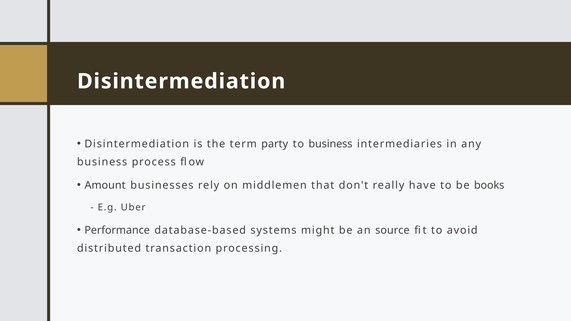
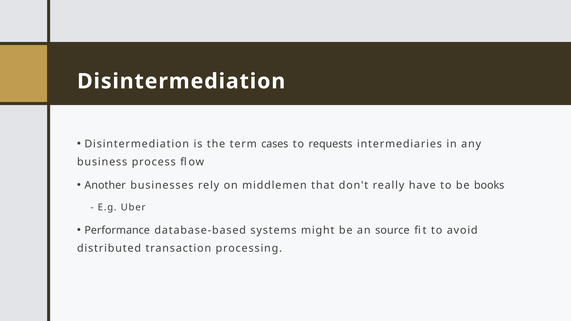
party: party -> cases
to business: business -> requests
Amount: Amount -> Another
